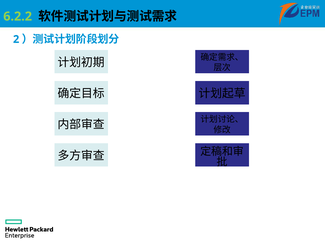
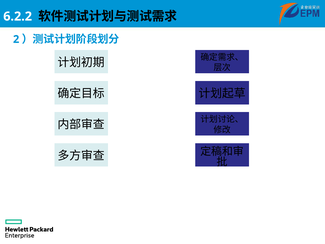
6.2.2 colour: light green -> white
